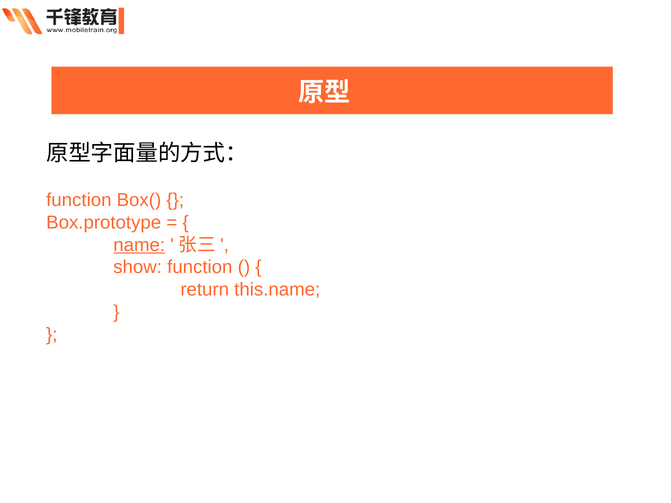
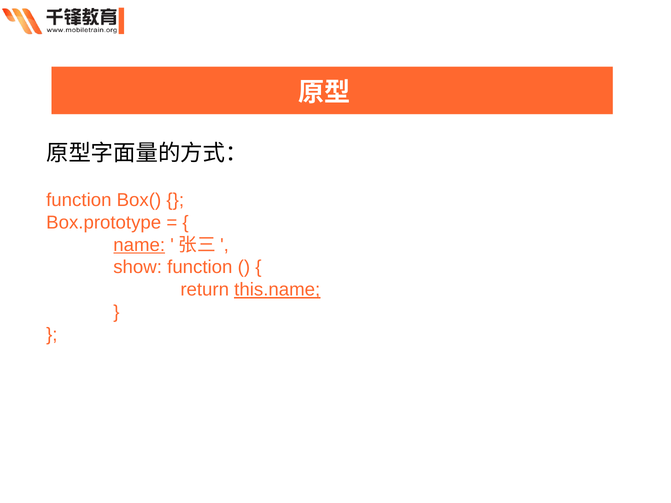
this.name underline: none -> present
